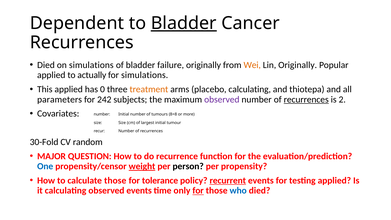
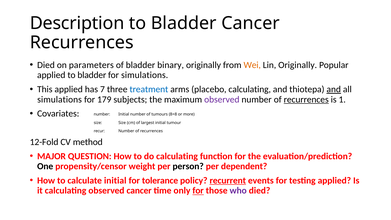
Dependent: Dependent -> Description
Bladder at (184, 23) underline: present -> none
on simulations: simulations -> parameters
failure: failure -> binary
actually at (92, 75): actually -> bladder
0: 0 -> 7
treatment colour: orange -> blue
and at (334, 89) underline: none -> present
parameters at (60, 99): parameters -> simulations
242: 242 -> 179
2: 2 -> 1
30-Fold: 30-Fold -> 12-Fold
random: random -> method
do recurrence: recurrence -> calculating
One colour: blue -> black
weight underline: present -> none
propensity: propensity -> dependent
calculate those: those -> initial
observed events: events -> cancer
who colour: blue -> purple
